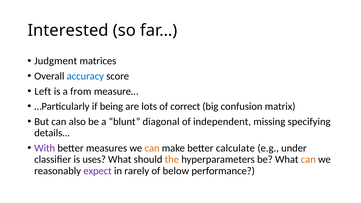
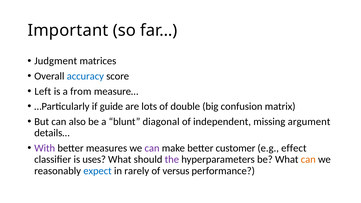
Interested: Interested -> Important
being: being -> guide
correct: correct -> double
specifying: specifying -> argument
can at (152, 148) colour: orange -> purple
calculate: calculate -> customer
under: under -> effect
the colour: orange -> purple
expect colour: purple -> blue
below: below -> versus
